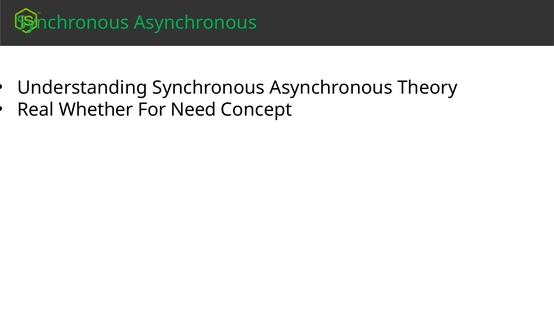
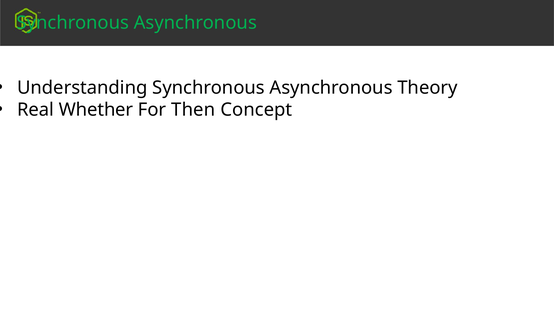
Need: Need -> Then
